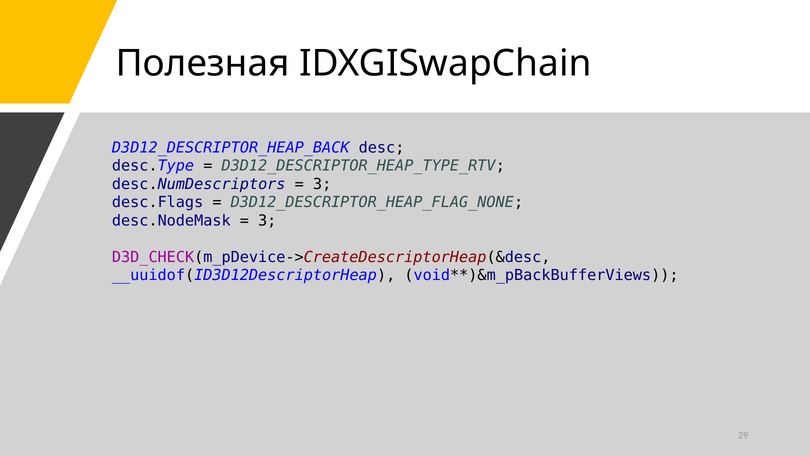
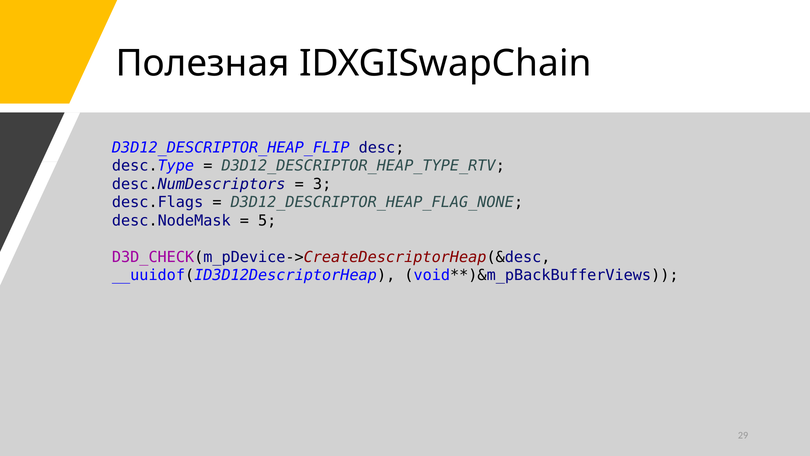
D3D12_DESCRIPTOR_HEAP_BACK: D3D12_DESCRIPTOR_HEAP_BACK -> D3D12_DESCRIPTOR_HEAP_FLIP
3 at (267, 221): 3 -> 5
